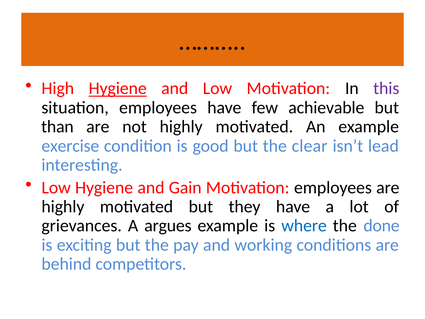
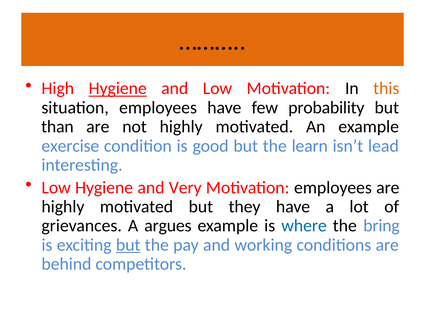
this colour: purple -> orange
achievable: achievable -> probability
clear: clear -> learn
Gain: Gain -> Very
done: done -> bring
but at (128, 245) underline: none -> present
